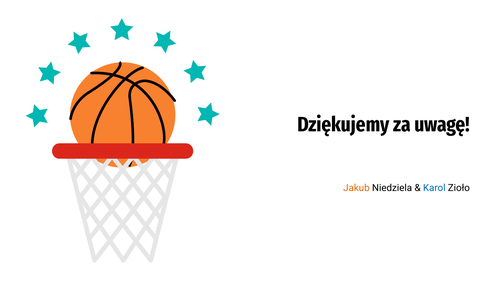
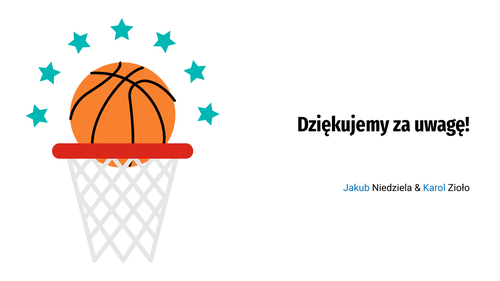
Jakub colour: orange -> blue
